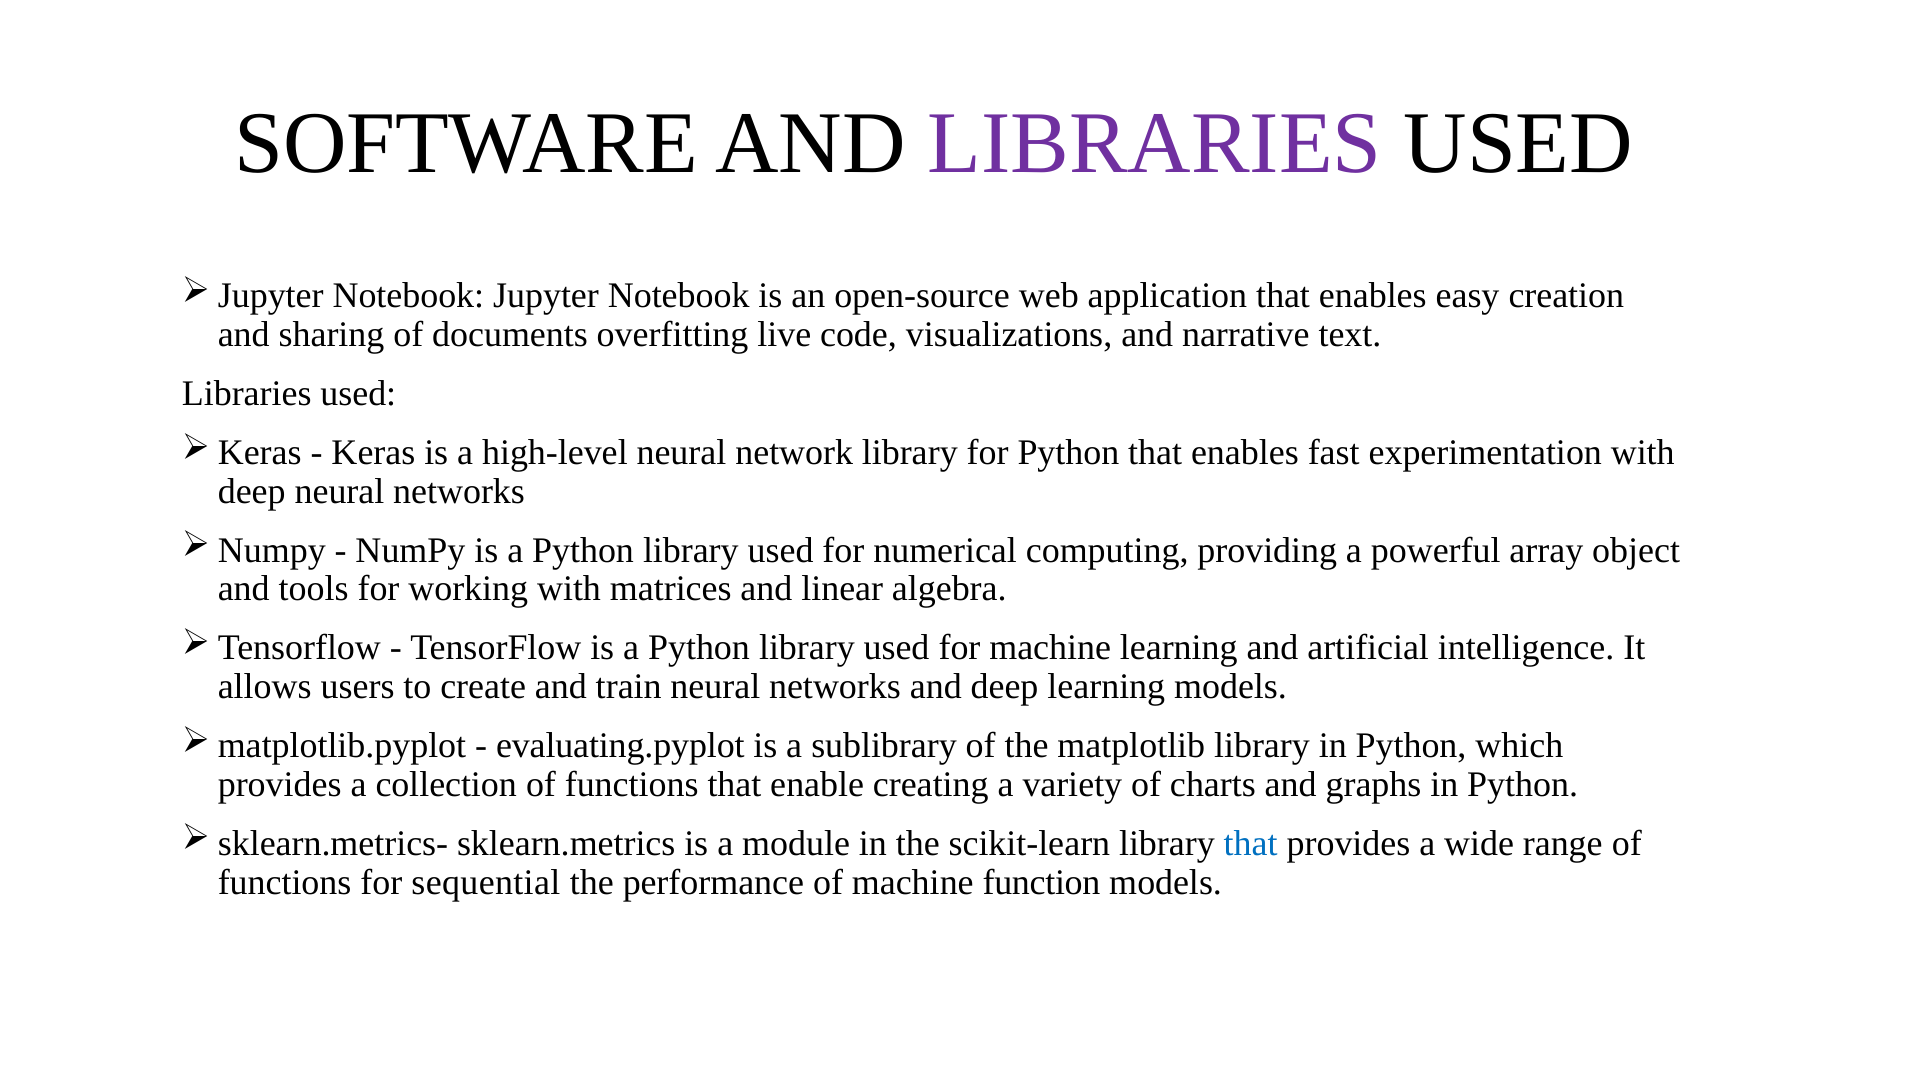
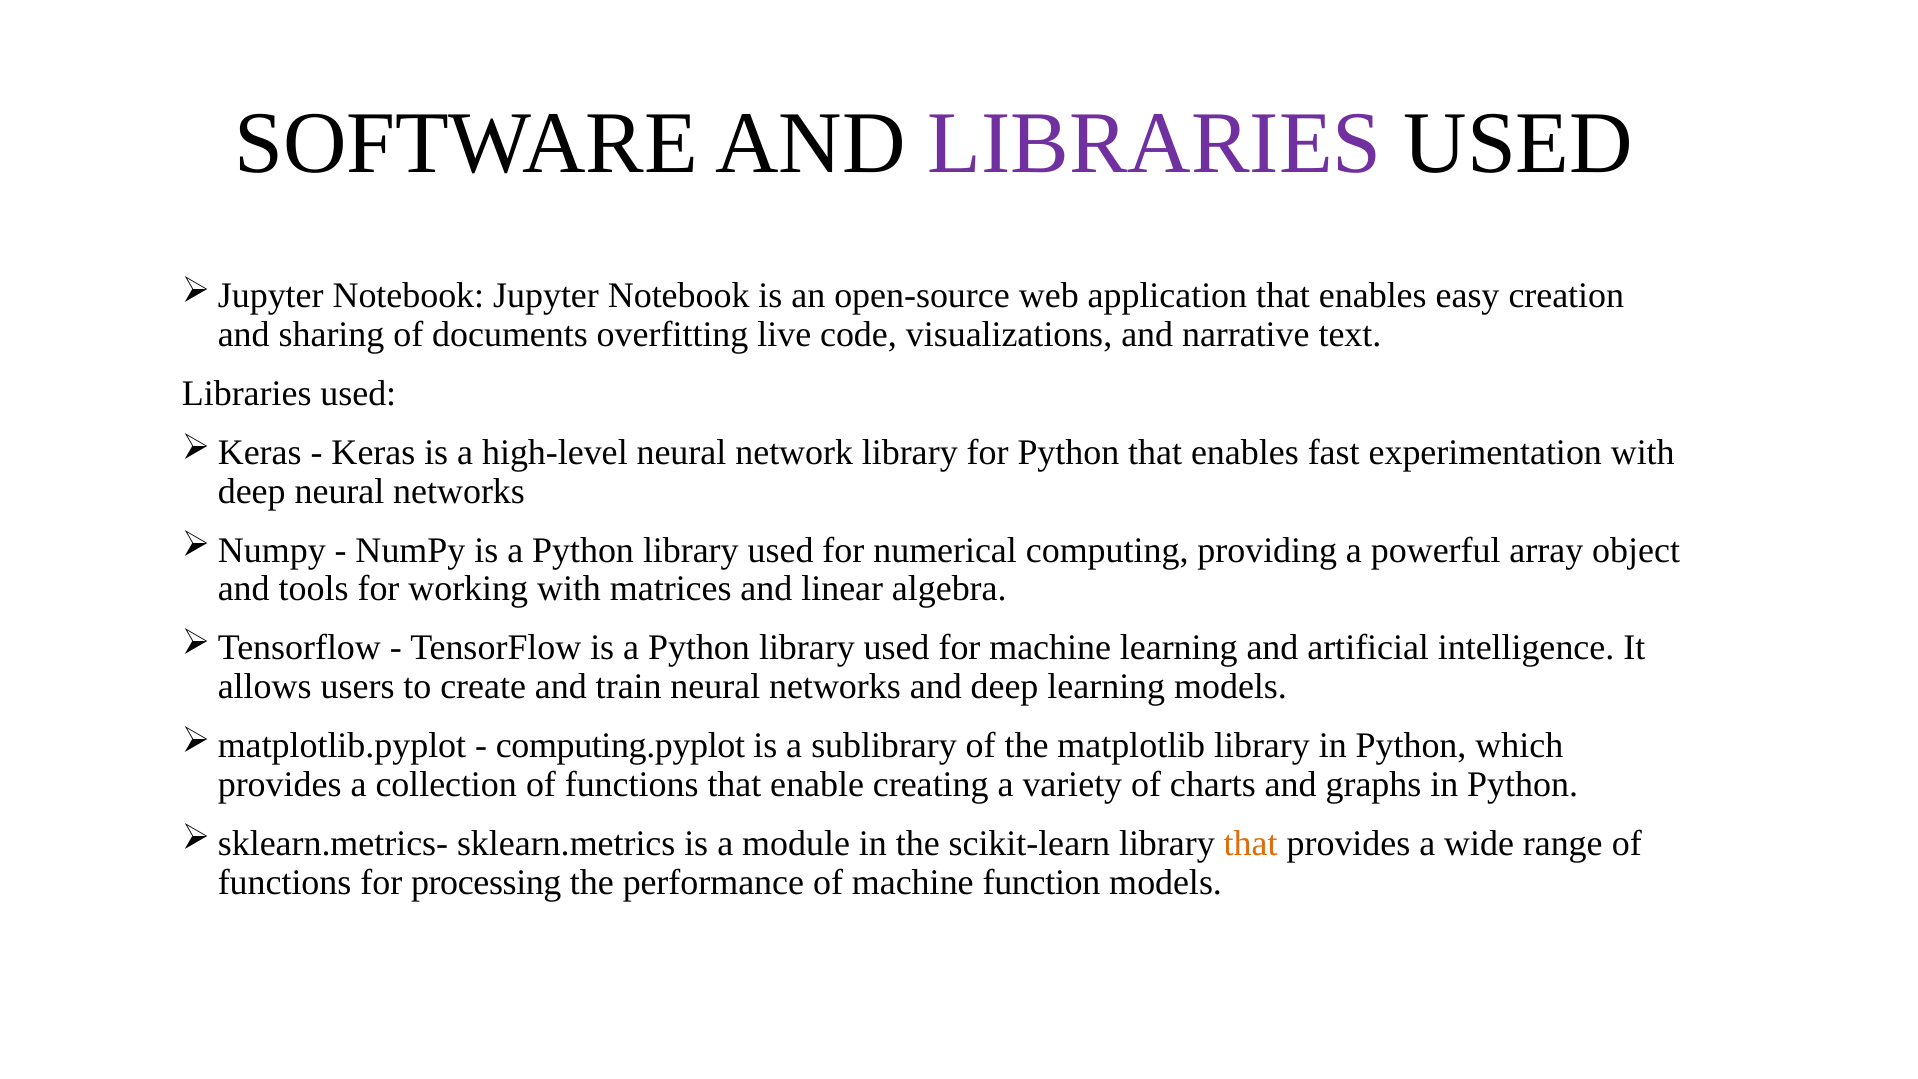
evaluating.pyplot: evaluating.pyplot -> computing.pyplot
that at (1251, 843) colour: blue -> orange
sequential: sequential -> processing
